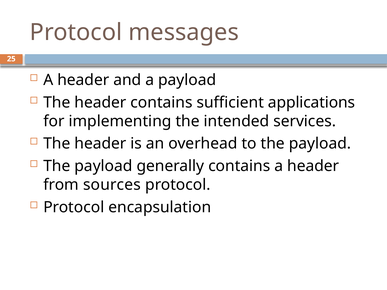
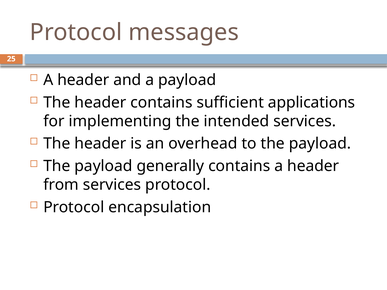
from sources: sources -> services
